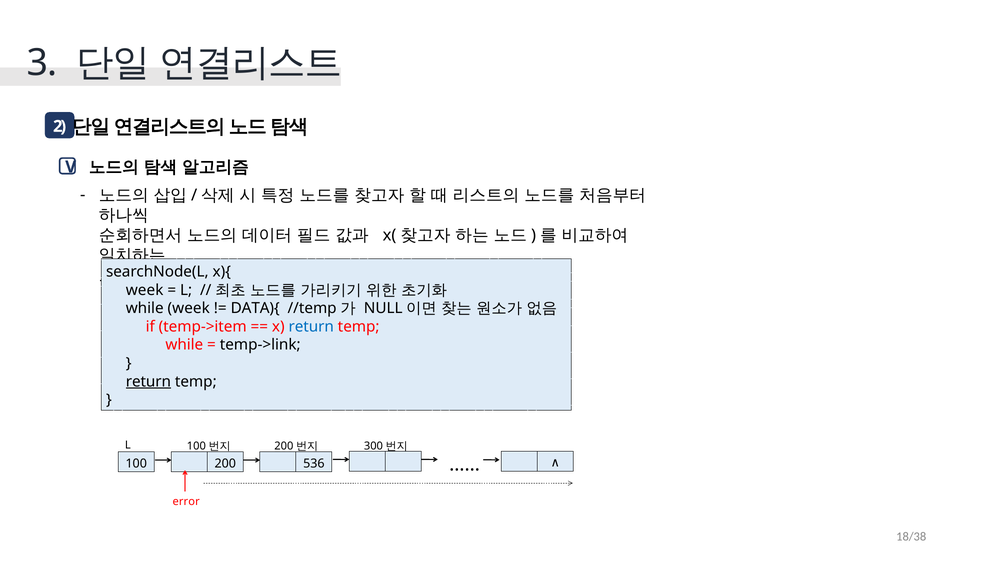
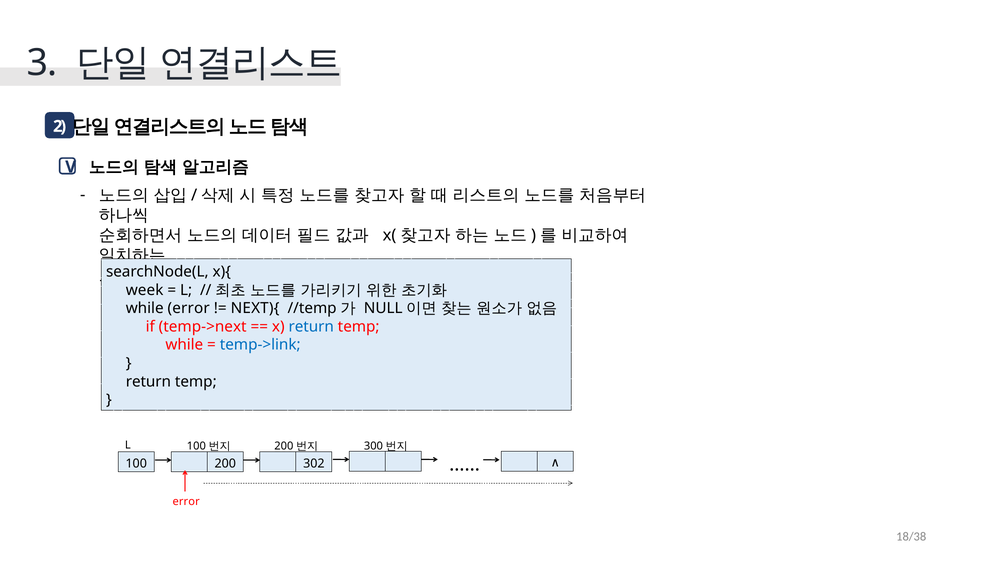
while week: week -> error
DATA){: DATA){ -> NEXT){
temp->item: temp->item -> temp->next
temp->link colour: black -> blue
return at (148, 382) underline: present -> none
536: 536 -> 302
